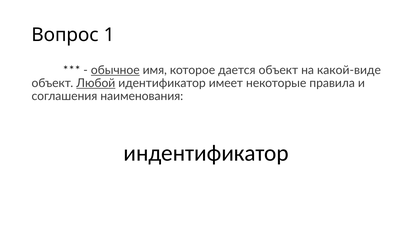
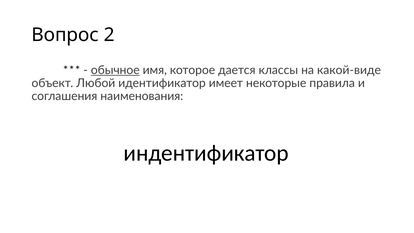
1: 1 -> 2
дается объект: объект -> классы
Любой underline: present -> none
